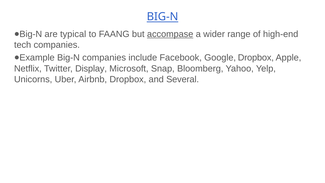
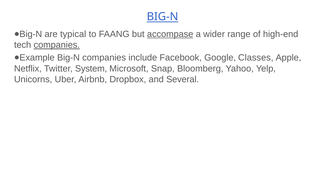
companies at (57, 45) underline: none -> present
Google Dropbox: Dropbox -> Classes
Display: Display -> System
